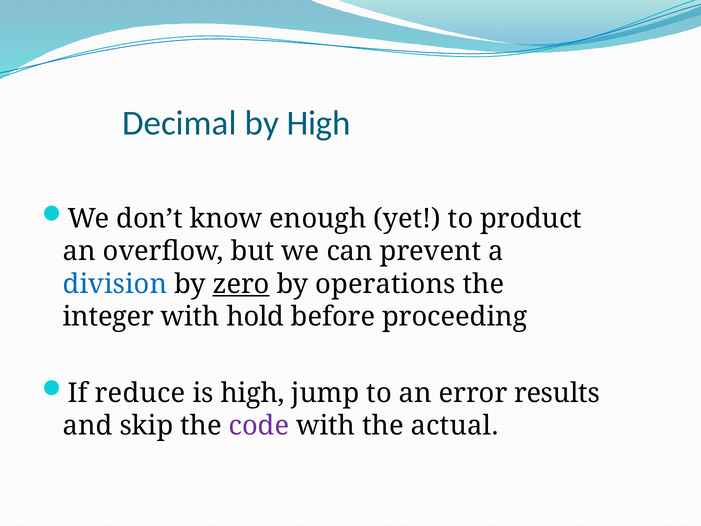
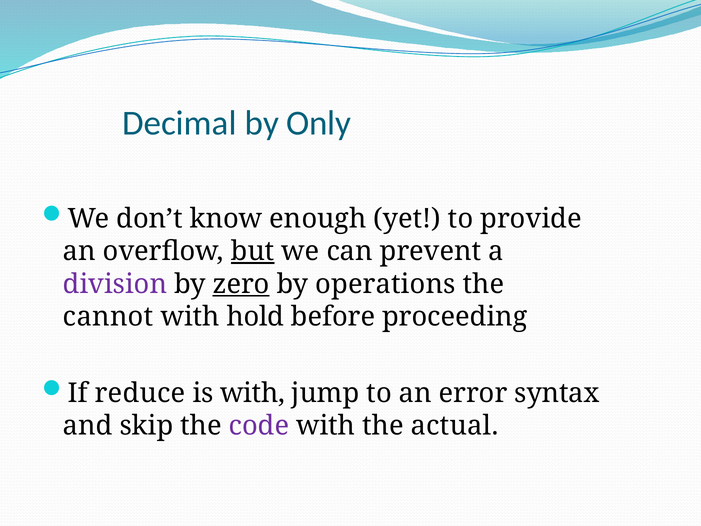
by High: High -> Only
product: product -> provide
but underline: none -> present
division colour: blue -> purple
integer: integer -> cannot
is high: high -> with
results: results -> syntax
